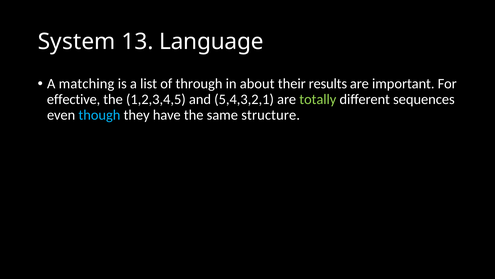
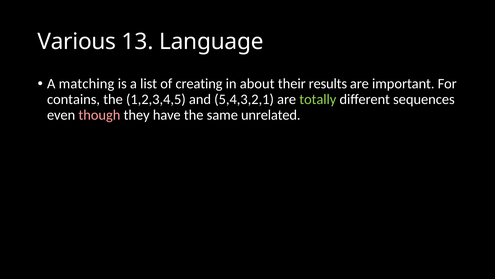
System: System -> Various
through: through -> creating
effective: effective -> contains
though colour: light blue -> pink
structure: structure -> unrelated
